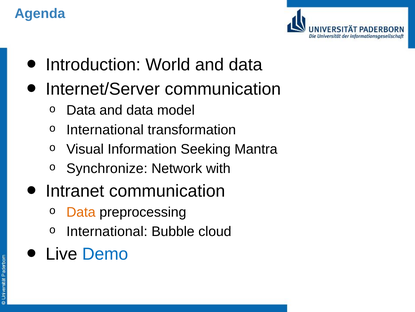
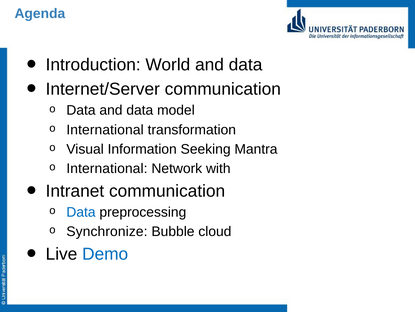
Synchronize at (107, 168): Synchronize -> International
Data at (81, 212) colour: orange -> blue
International at (107, 231): International -> Synchronize
